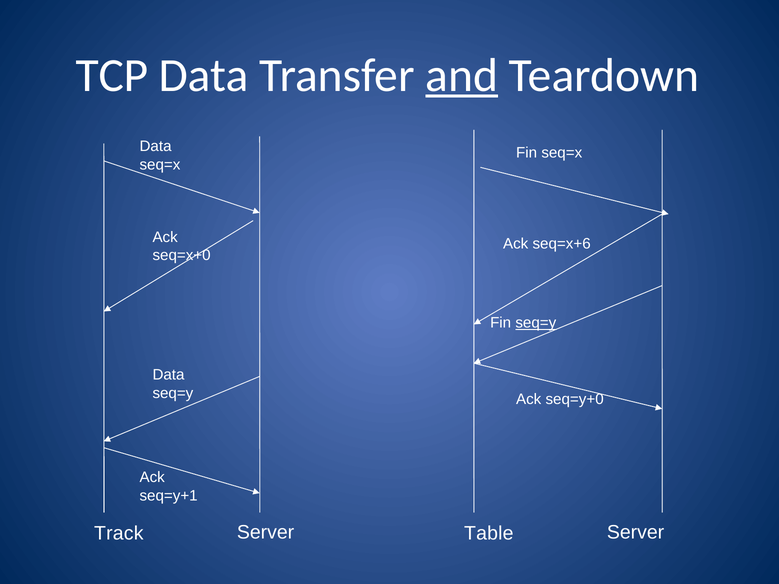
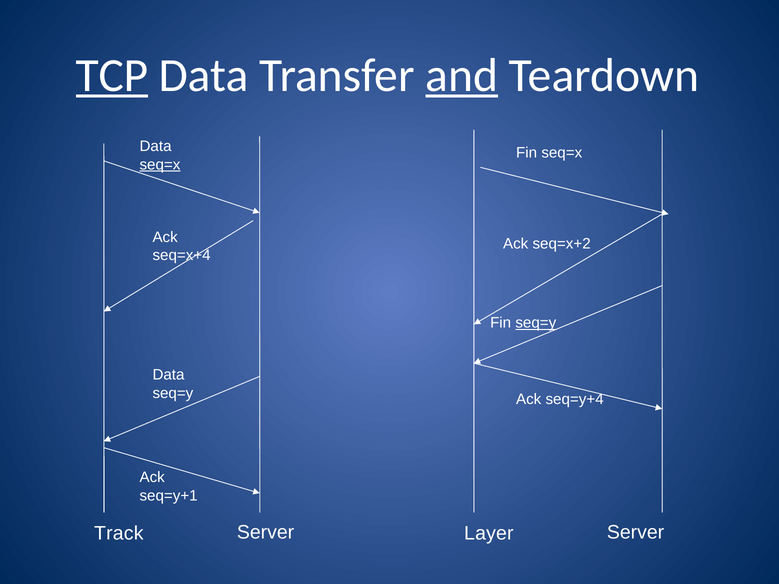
TCP underline: none -> present
seq=x at (160, 165) underline: none -> present
seq=x+6: seq=x+6 -> seq=x+2
seq=x+0: seq=x+0 -> seq=x+4
seq=y+0: seq=y+0 -> seq=y+4
Table: Table -> Layer
